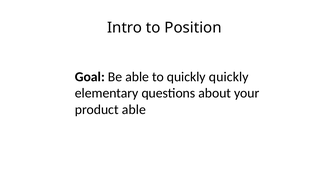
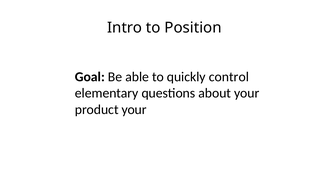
quickly quickly: quickly -> control
product able: able -> your
